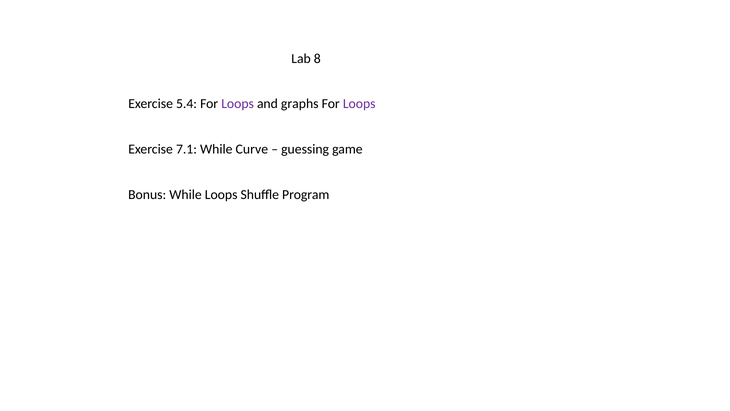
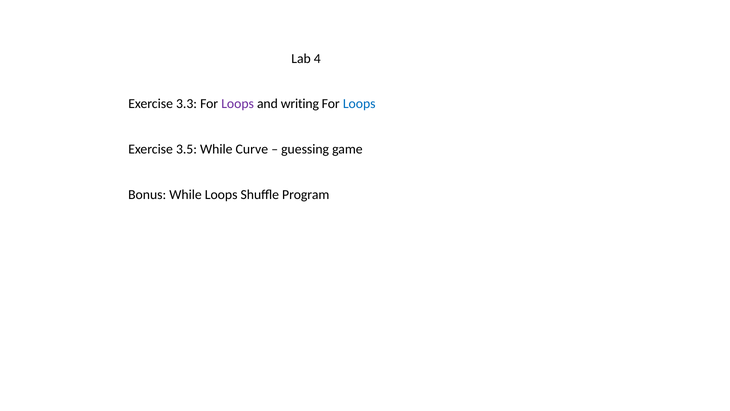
8: 8 -> 4
5.4: 5.4 -> 3.3
graphs: graphs -> writing
Loops at (359, 104) colour: purple -> blue
7.1: 7.1 -> 3.5
